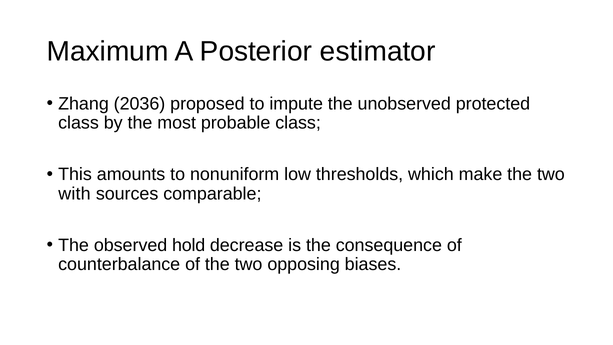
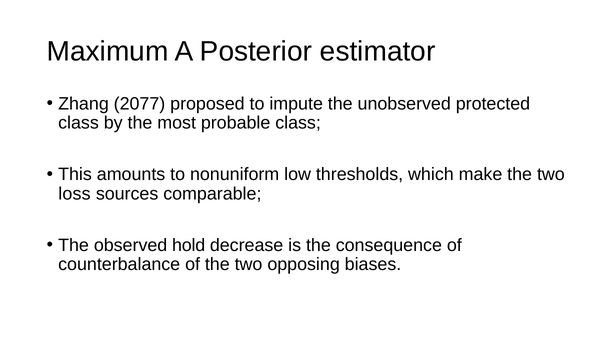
2036: 2036 -> 2077
with: with -> loss
